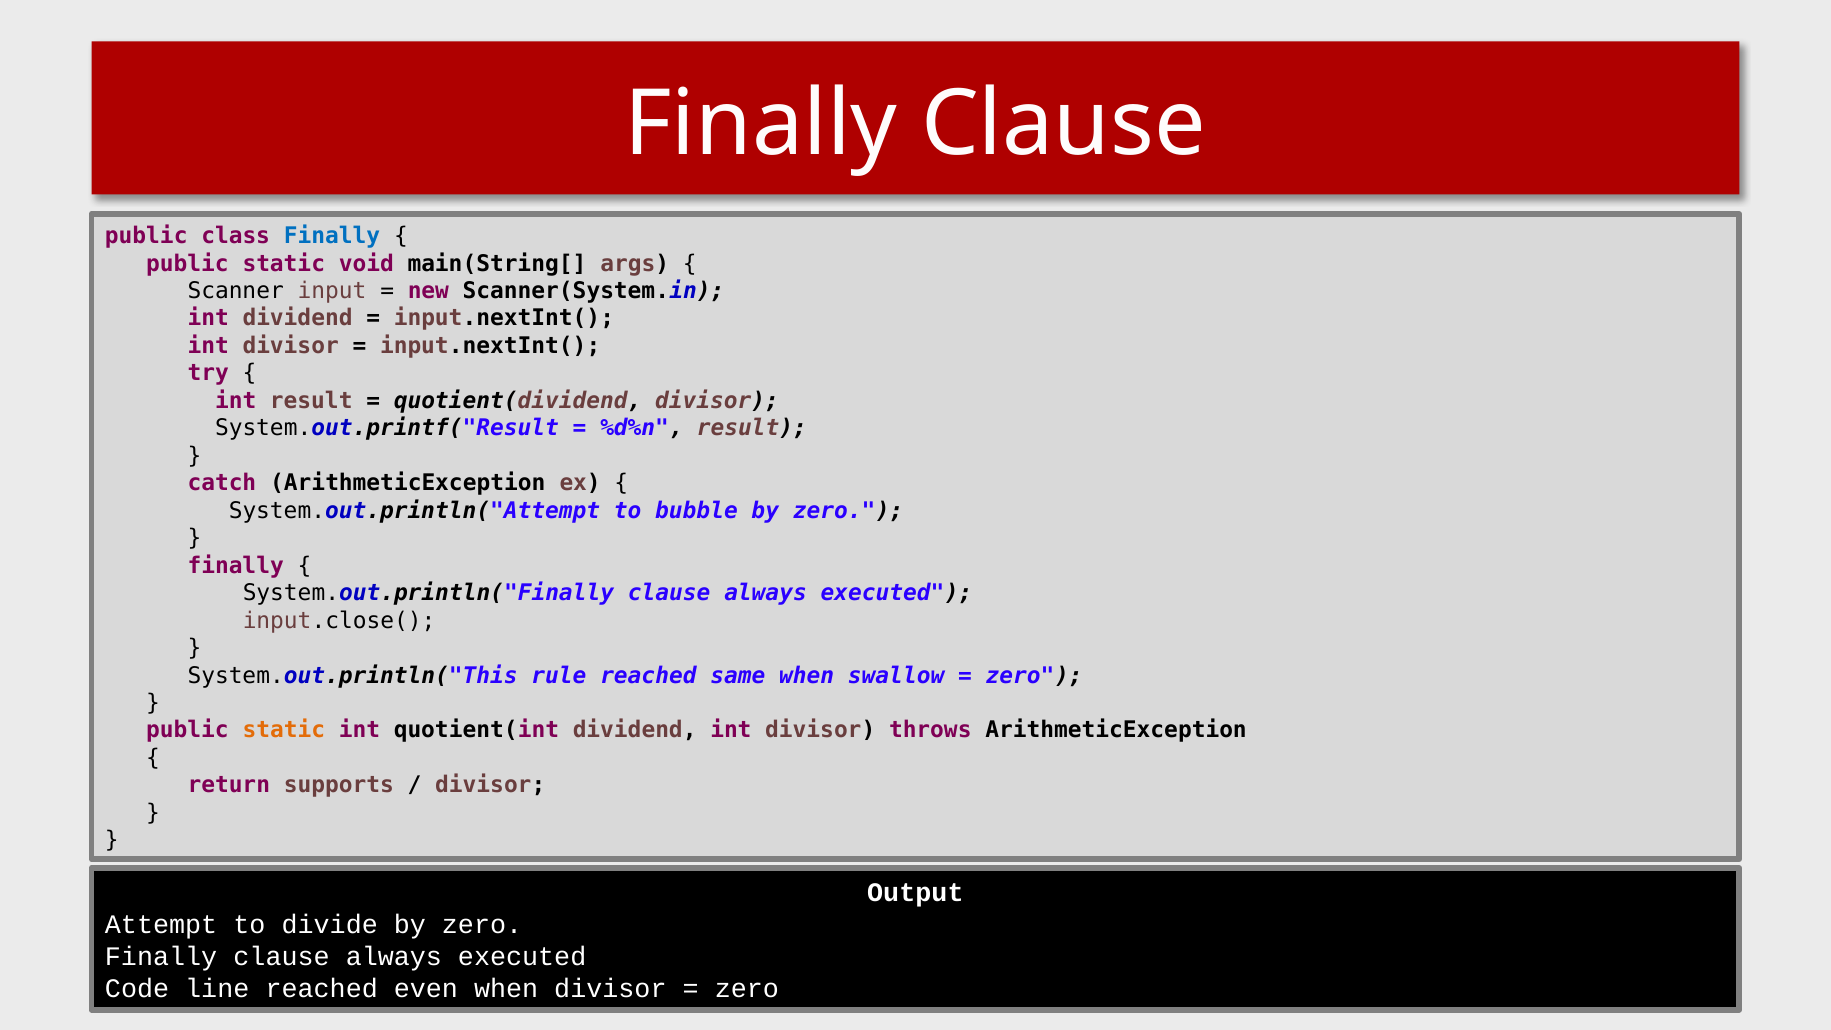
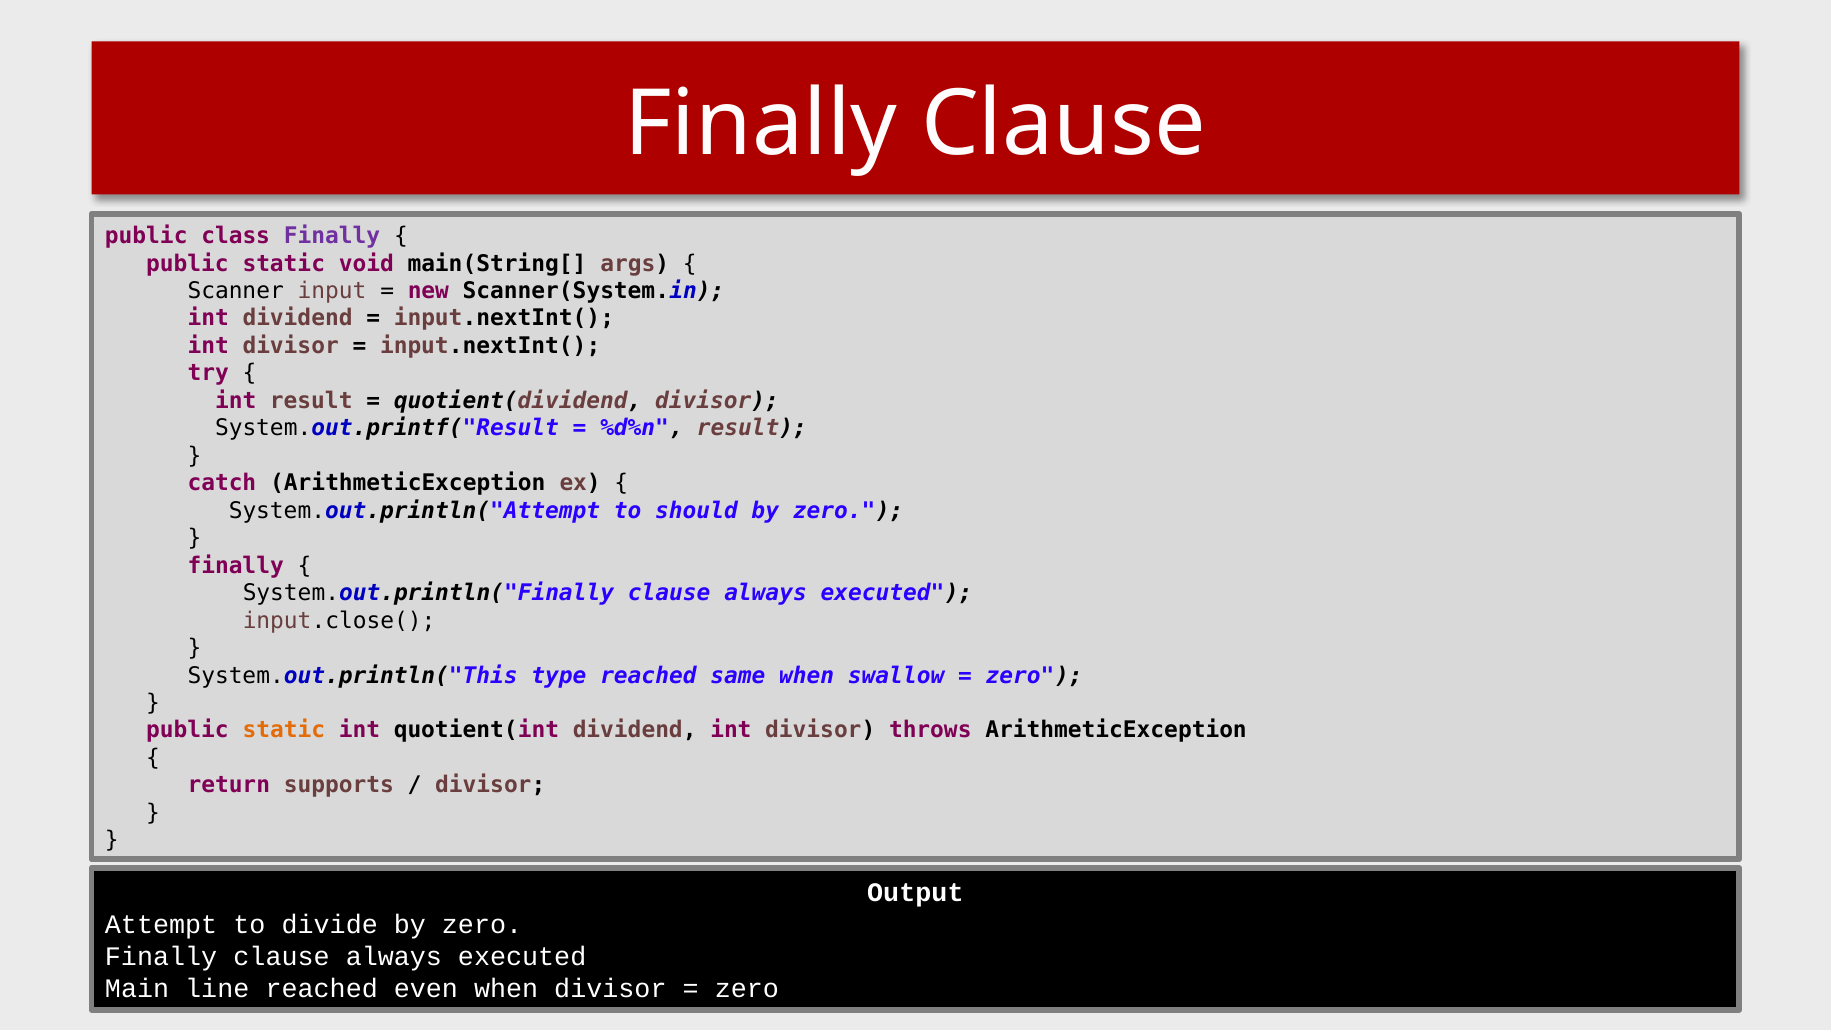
Finally at (332, 236) colour: blue -> purple
bubble: bubble -> should
rule: rule -> type
Code: Code -> Main
